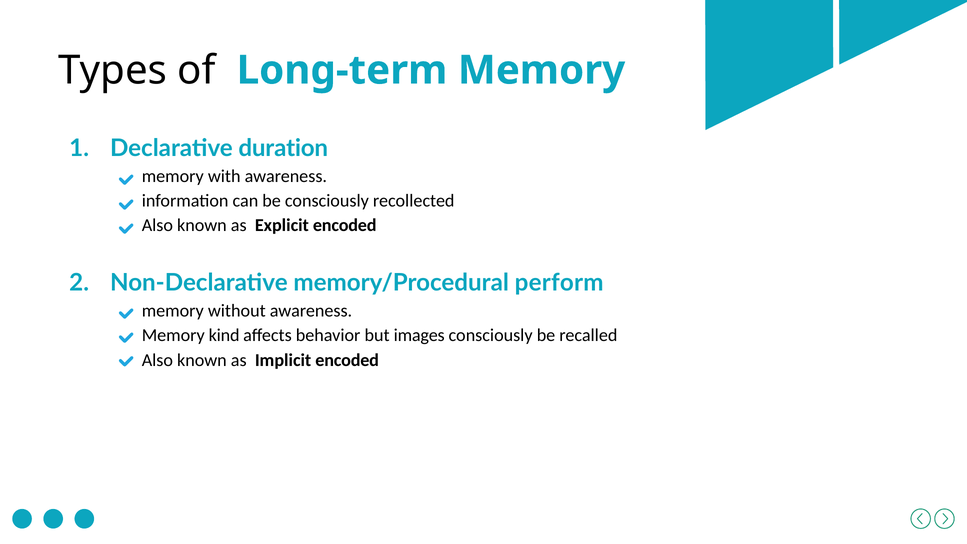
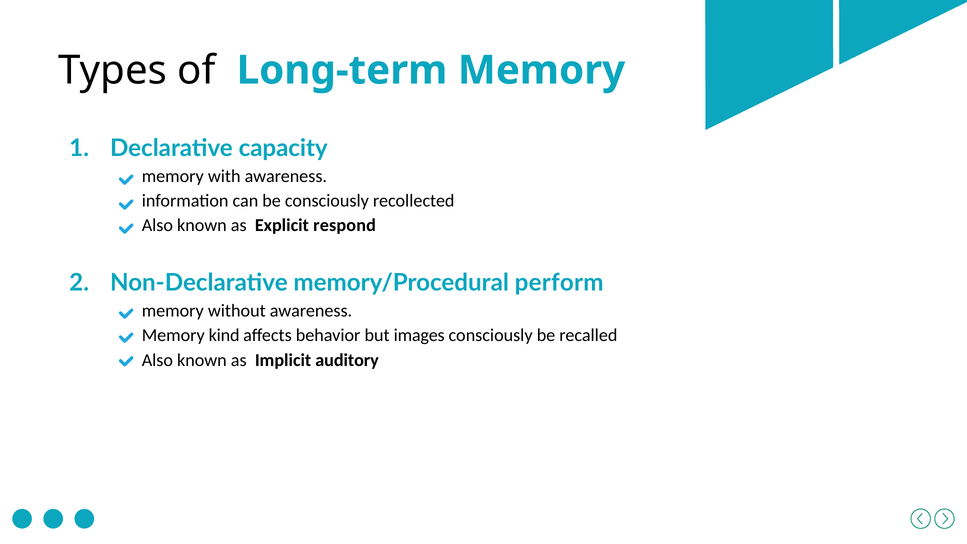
duration: duration -> capacity
Explicit encoded: encoded -> respond
Implicit encoded: encoded -> auditory
